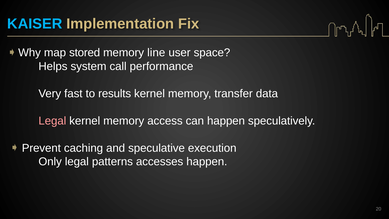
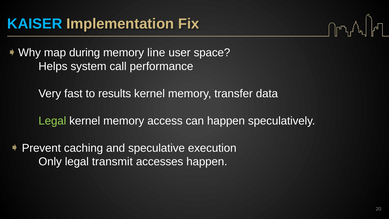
stored: stored -> during
Legal at (52, 121) colour: pink -> light green
patterns: patterns -> transmit
